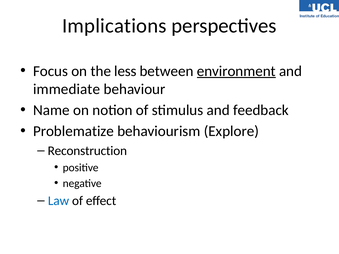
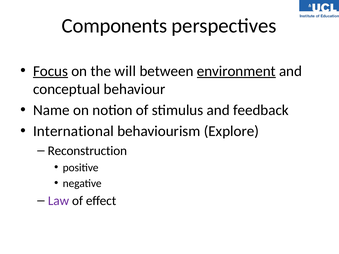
Implications: Implications -> Components
Focus underline: none -> present
less: less -> will
immediate: immediate -> conceptual
Problematize: Problematize -> International
Law colour: blue -> purple
